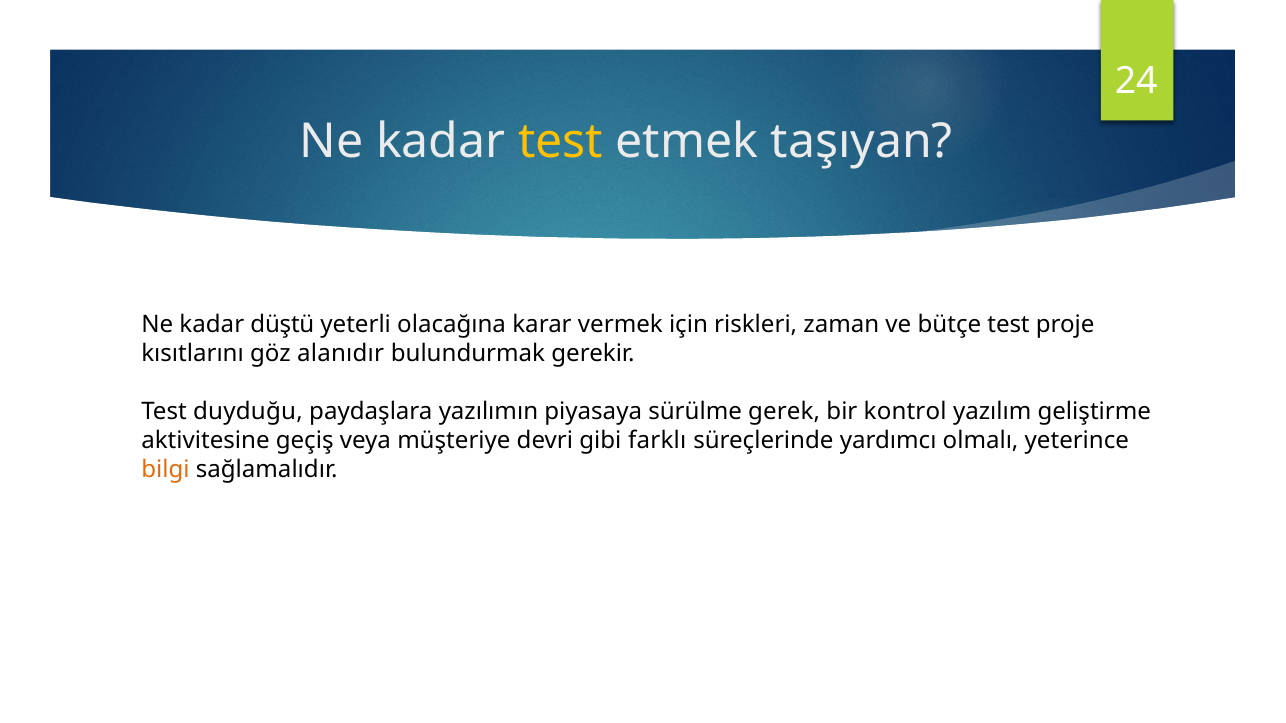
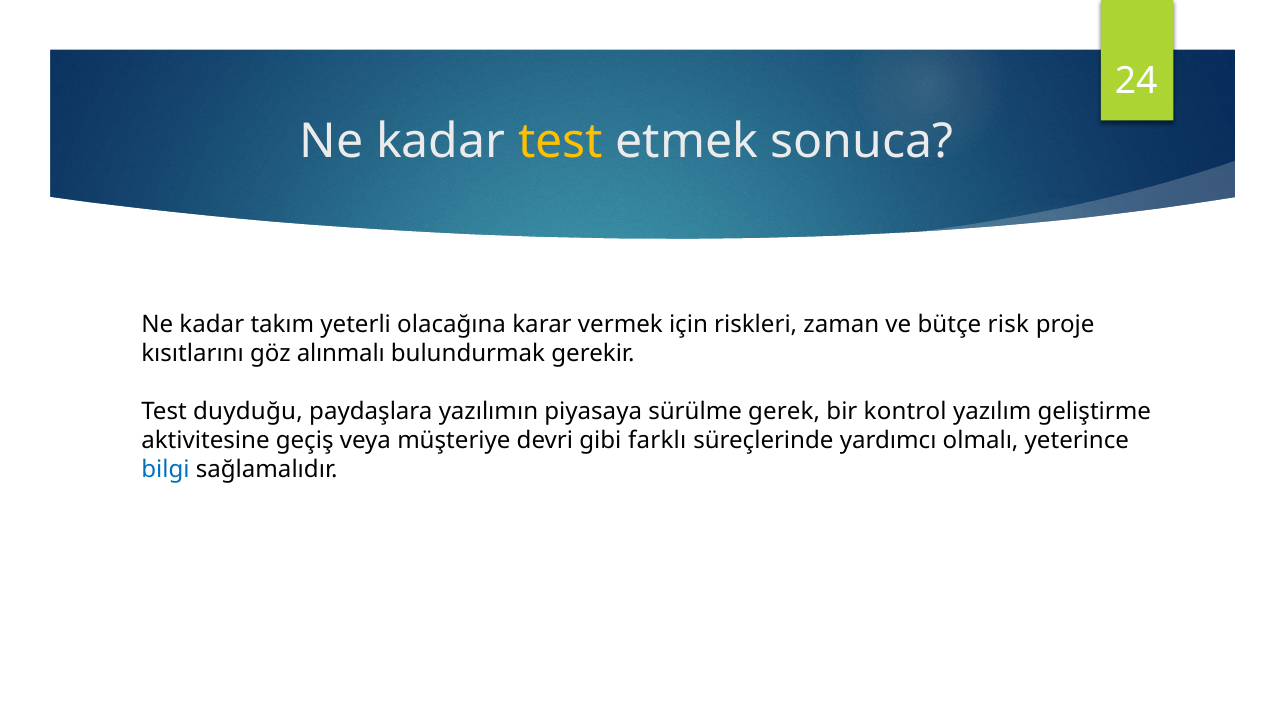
taşıyan: taşıyan -> sonuca
düştü: düştü -> takım
bütçe test: test -> risk
alanıdır: alanıdır -> alınmalı
bilgi colour: orange -> blue
